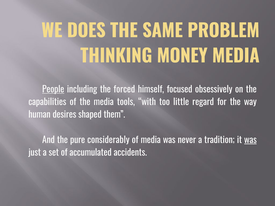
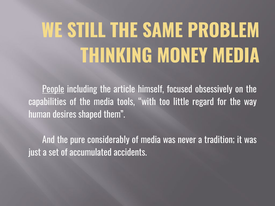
DOES: DOES -> STILL
forced: forced -> article
was at (250, 140) underline: present -> none
